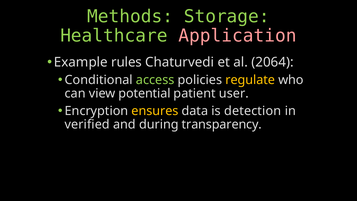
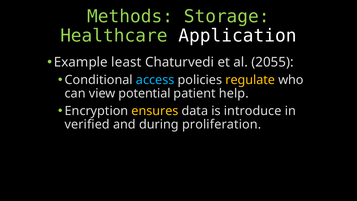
Application colour: pink -> white
rules: rules -> least
2064: 2064 -> 2055
access colour: light green -> light blue
user: user -> help
detection: detection -> introduce
transparency: transparency -> proliferation
